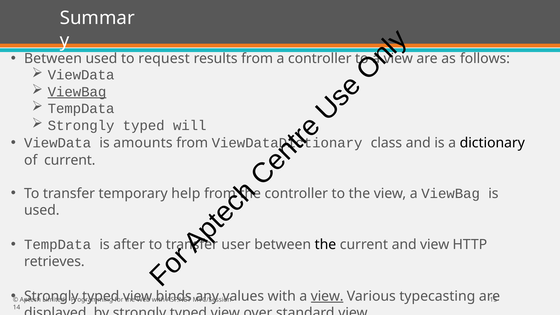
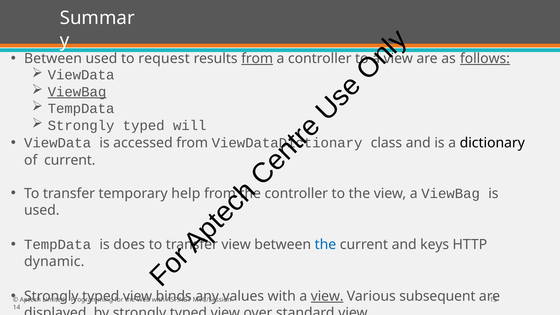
from at (257, 59) underline: none -> present
follows underline: none -> present
amounts: amounts -> accessed
after: after -> does
user at (236, 245): user -> view
the at (325, 245) colour: black -> blue
and view: view -> keys
retrieves: retrieves -> dynamic
typecasting: typecasting -> subsequent
